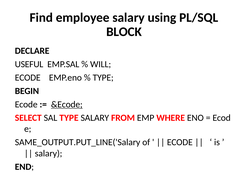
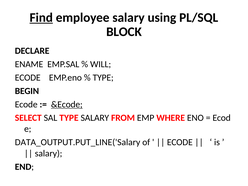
Find underline: none -> present
USEFUL: USEFUL -> ENAME
SAME_OUTPUT.PUT_LINE('Salary: SAME_OUTPUT.PUT_LINE('Salary -> DATA_OUTPUT.PUT_LINE('Salary
